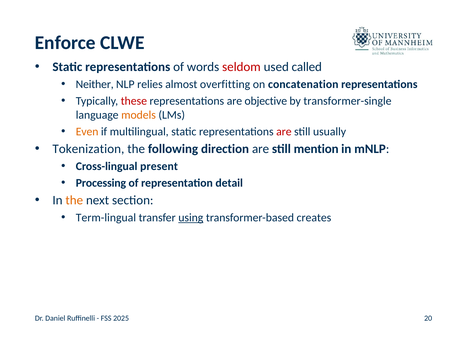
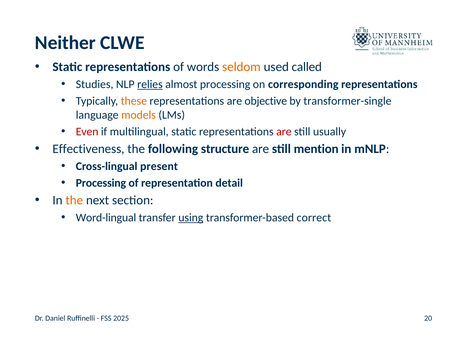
Enforce: Enforce -> Neither
seldom colour: red -> orange
Neither: Neither -> Studies
relies underline: none -> present
almost overfitting: overfitting -> processing
concatenation: concatenation -> corresponding
these colour: red -> orange
Even colour: orange -> red
Tokenization: Tokenization -> Effectiveness
direction: direction -> structure
Term-lingual: Term-lingual -> Word-lingual
creates: creates -> correct
